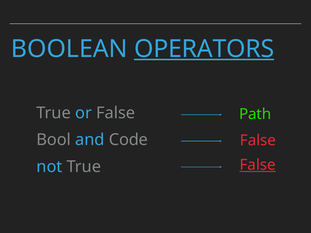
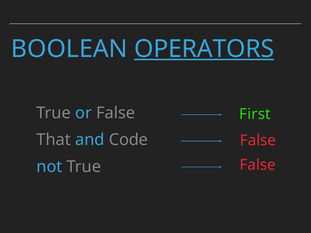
Path: Path -> First
Bool: Bool -> That
False at (258, 165) underline: present -> none
